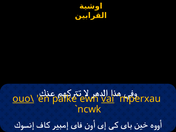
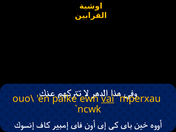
ouo\ underline: present -> none
